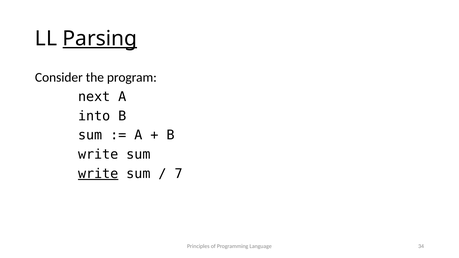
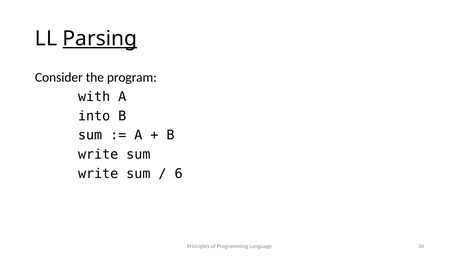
next: next -> with
write at (98, 174) underline: present -> none
7: 7 -> 6
